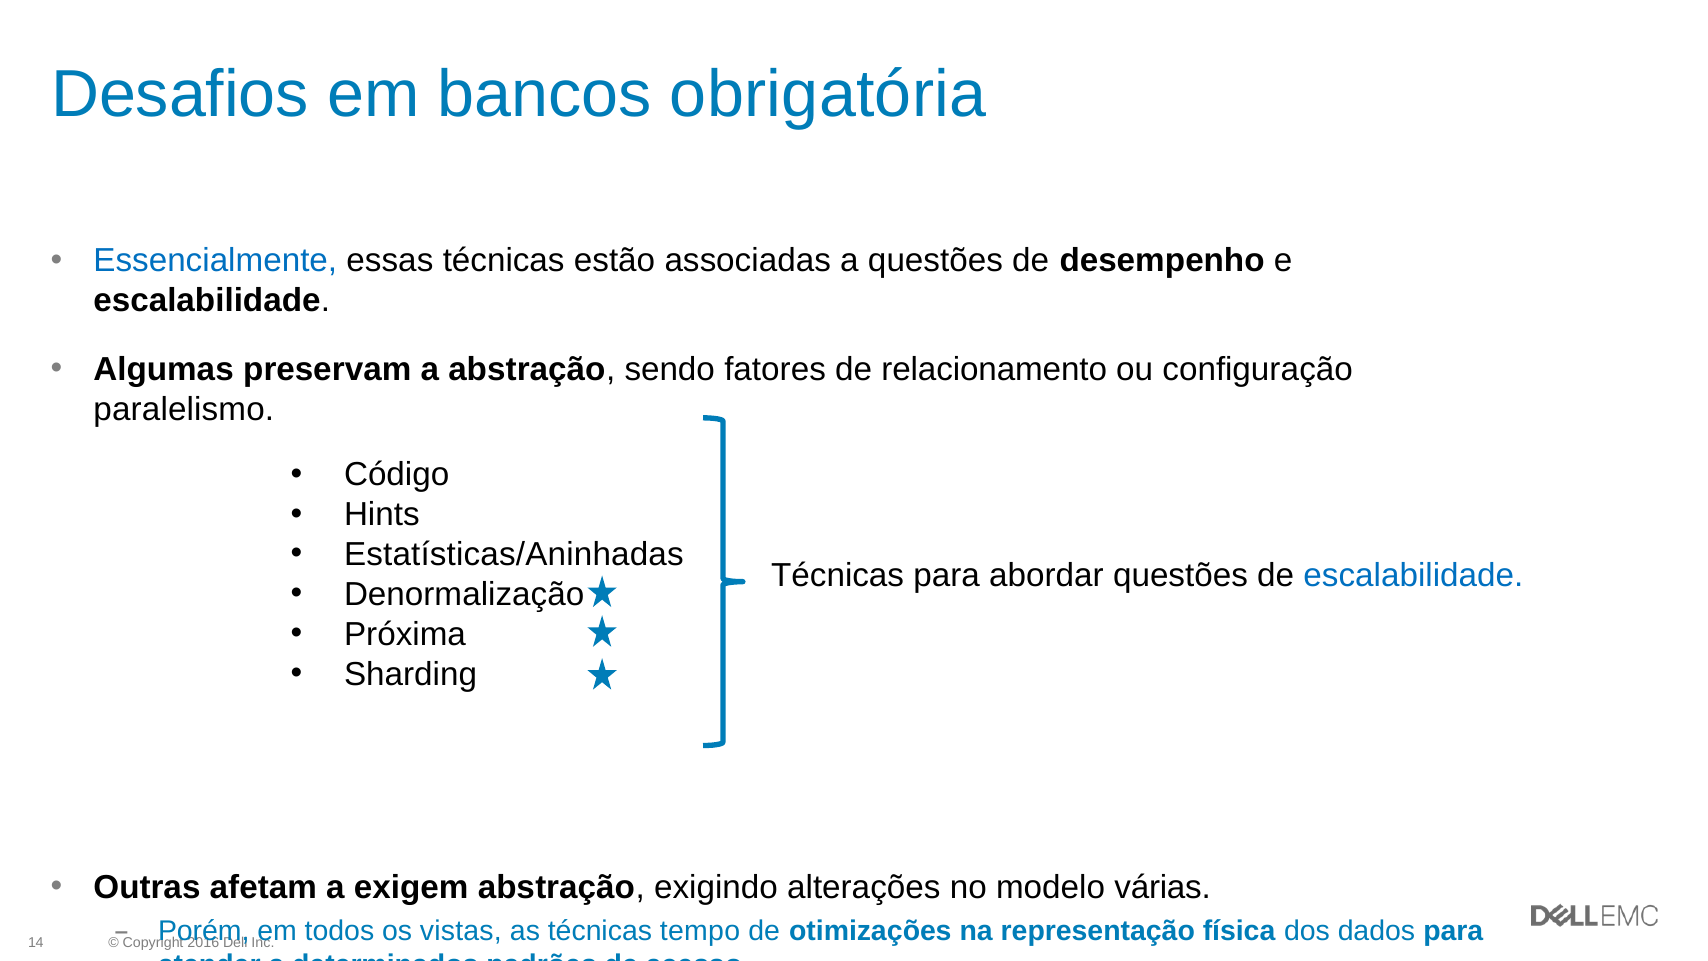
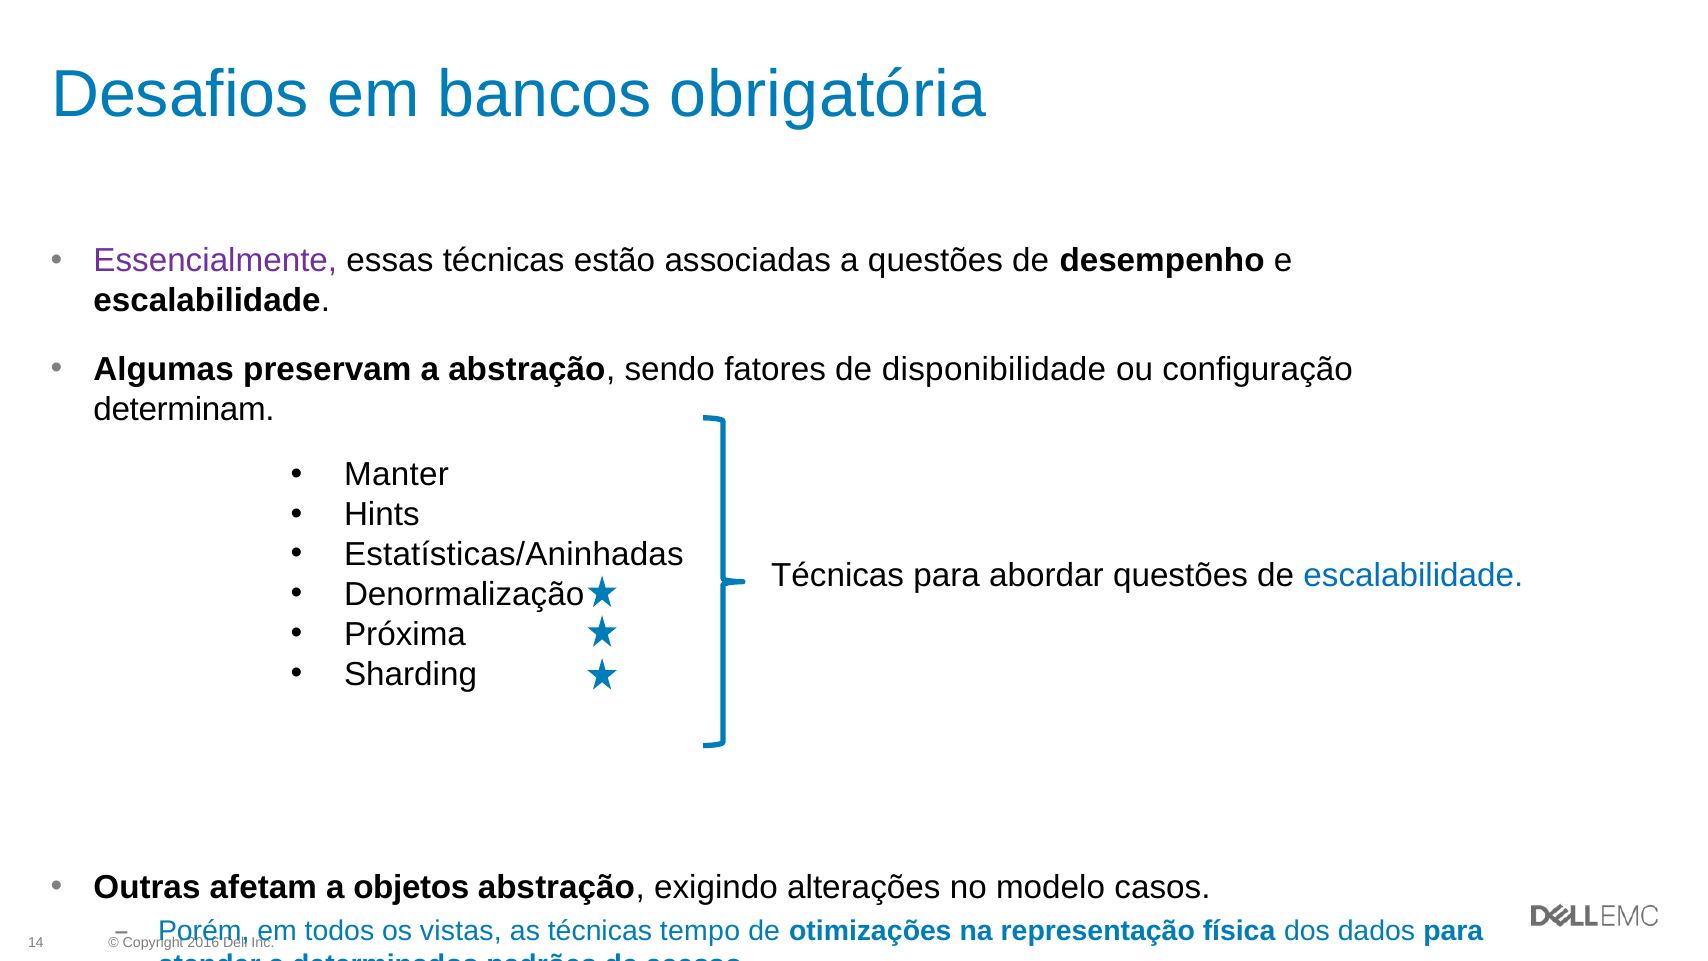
Essencialmente colour: blue -> purple
relacionamento: relacionamento -> disponibilidade
paralelismo: paralelismo -> determinam
Código: Código -> Manter
exigem: exigem -> objetos
várias: várias -> casos
